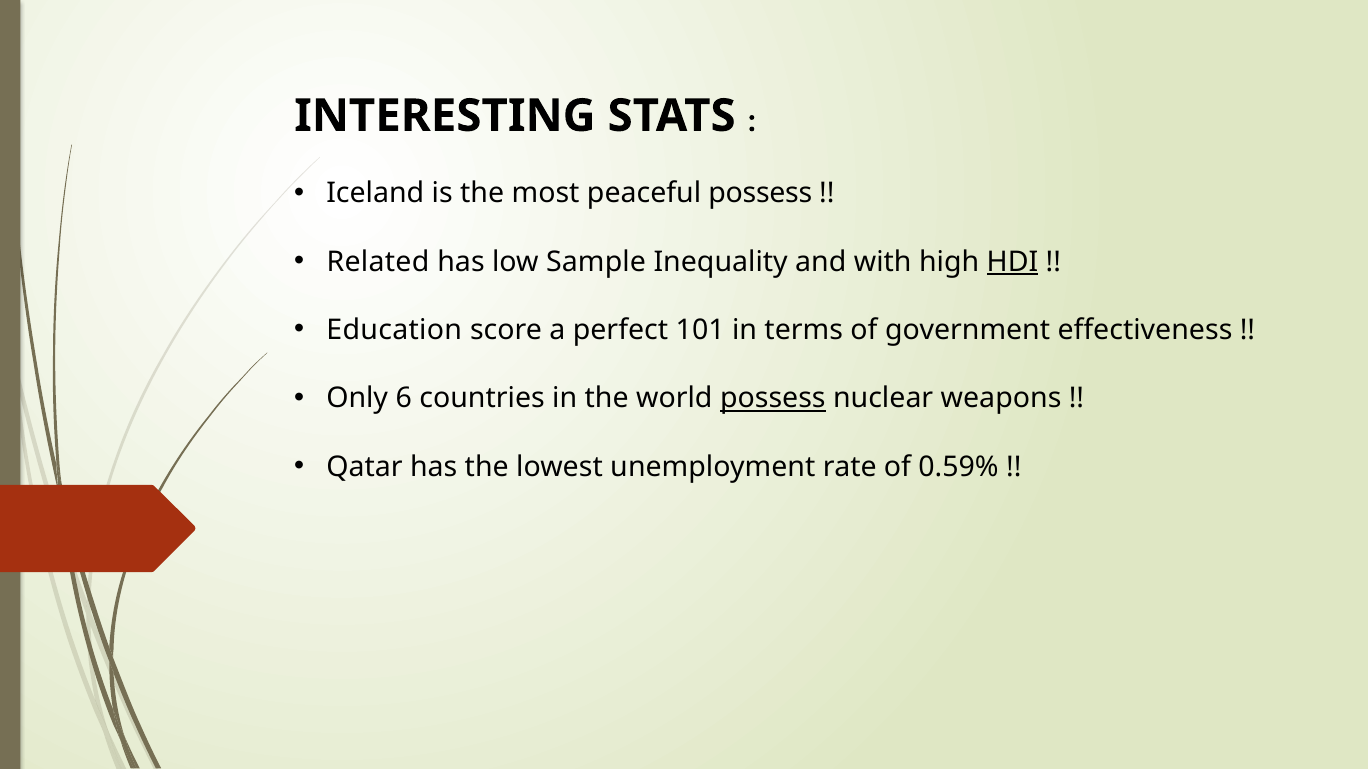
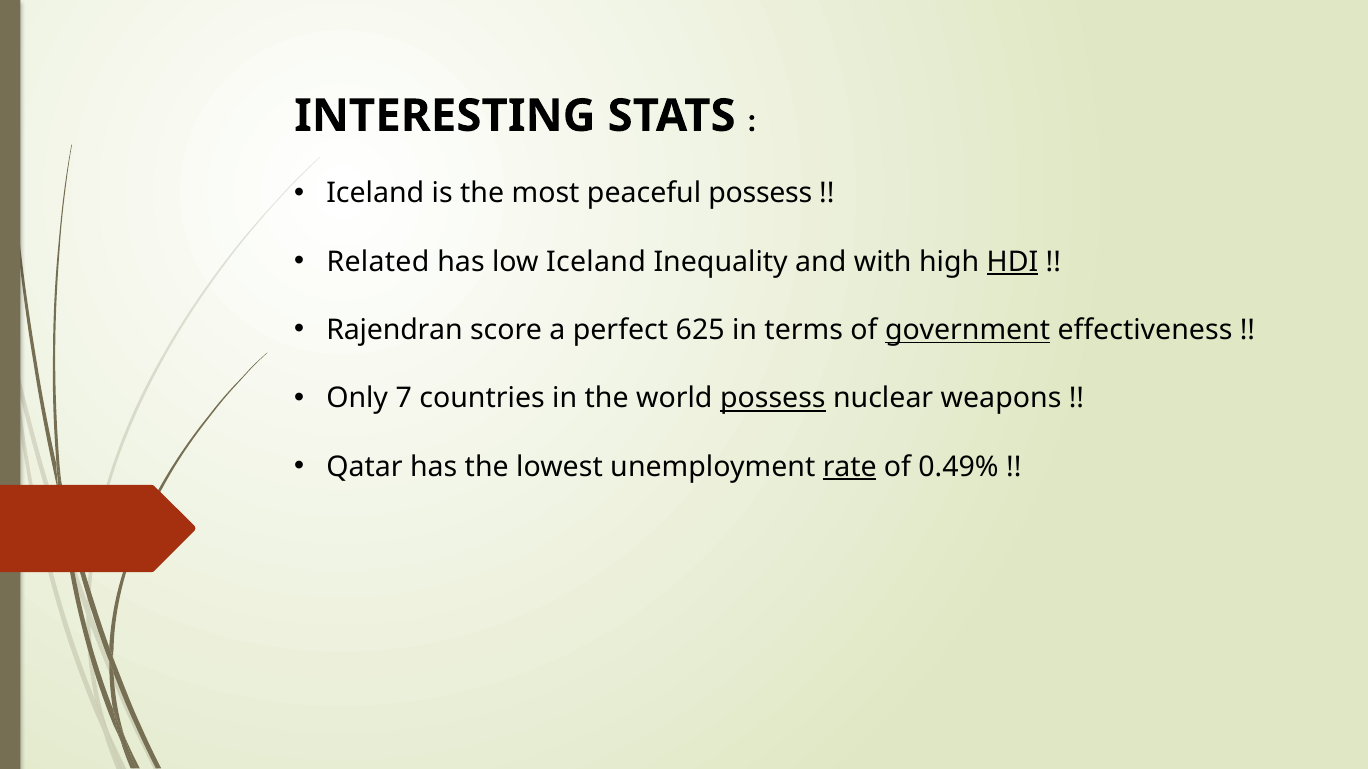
low Sample: Sample -> Iceland
Education: Education -> Rajendran
101: 101 -> 625
government underline: none -> present
6: 6 -> 7
rate underline: none -> present
0.59%: 0.59% -> 0.49%
